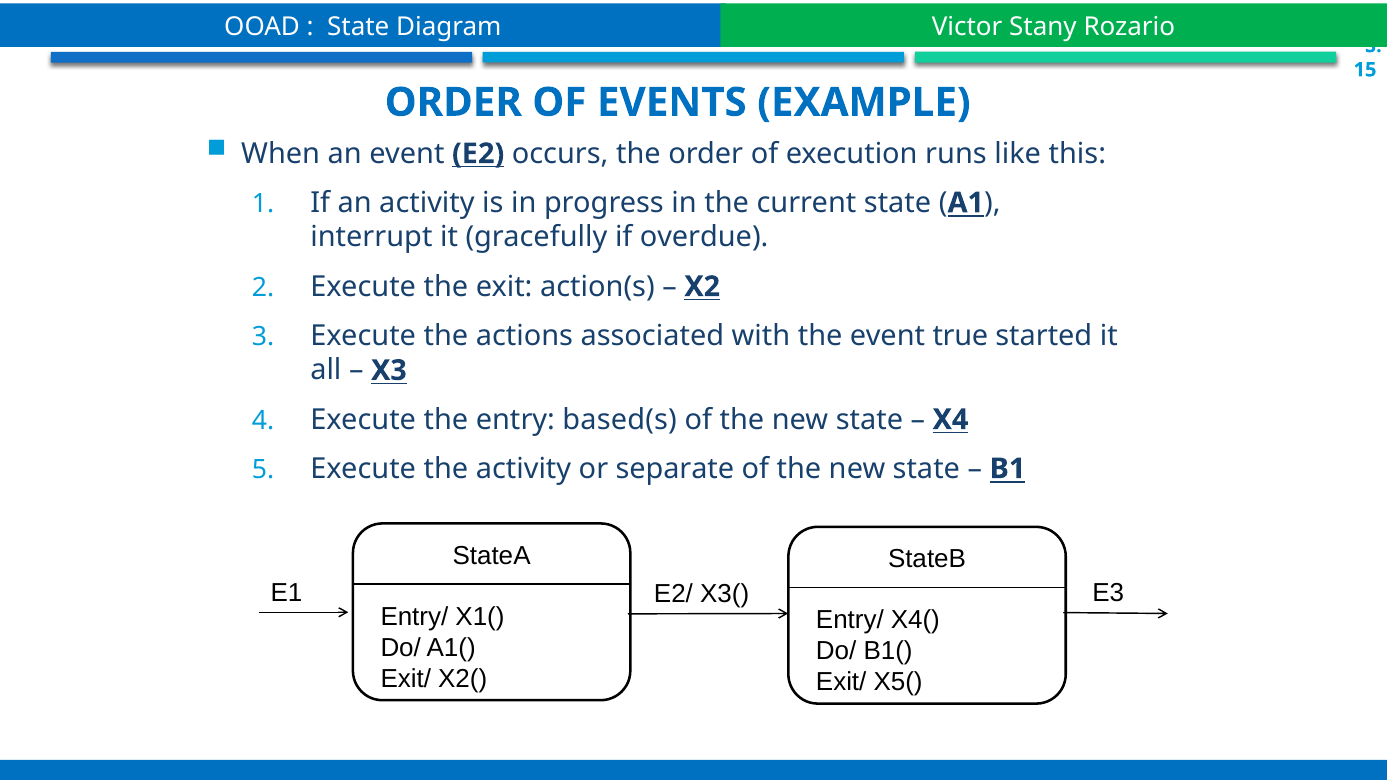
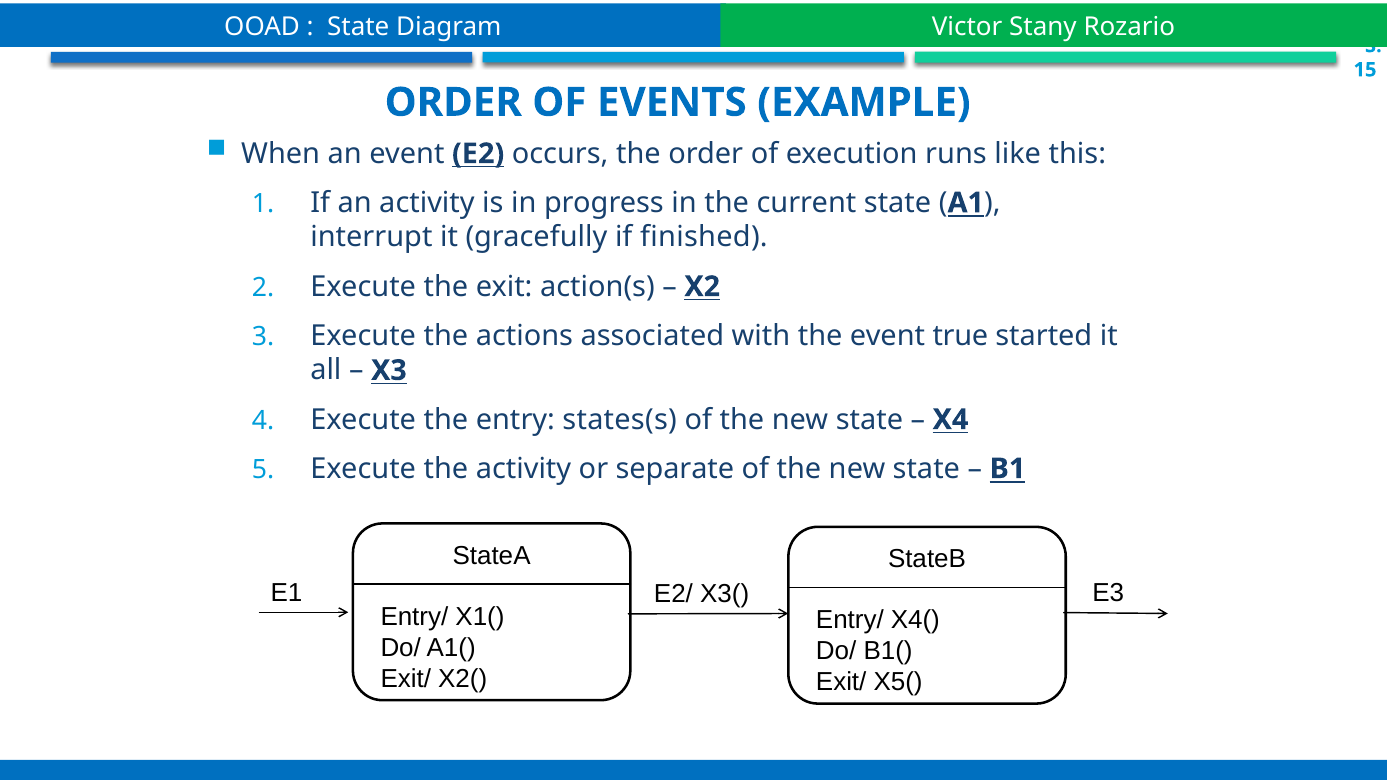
overdue: overdue -> finished
based(s: based(s -> states(s
